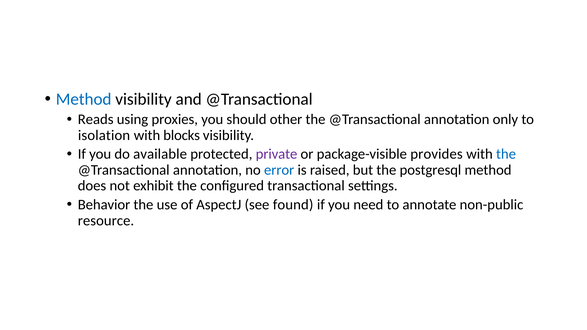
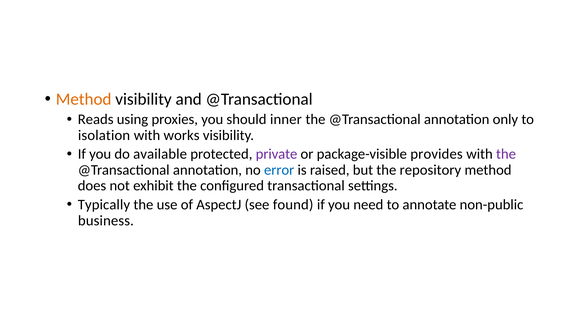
Method at (84, 99) colour: blue -> orange
other: other -> inner
blocks: blocks -> works
the at (506, 154) colour: blue -> purple
postgresql: postgresql -> repository
Behavior: Behavior -> Typically
resource: resource -> business
